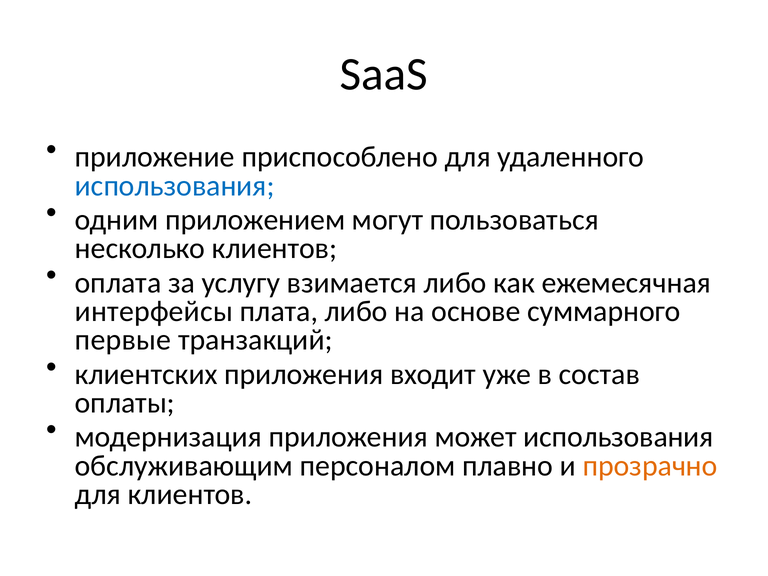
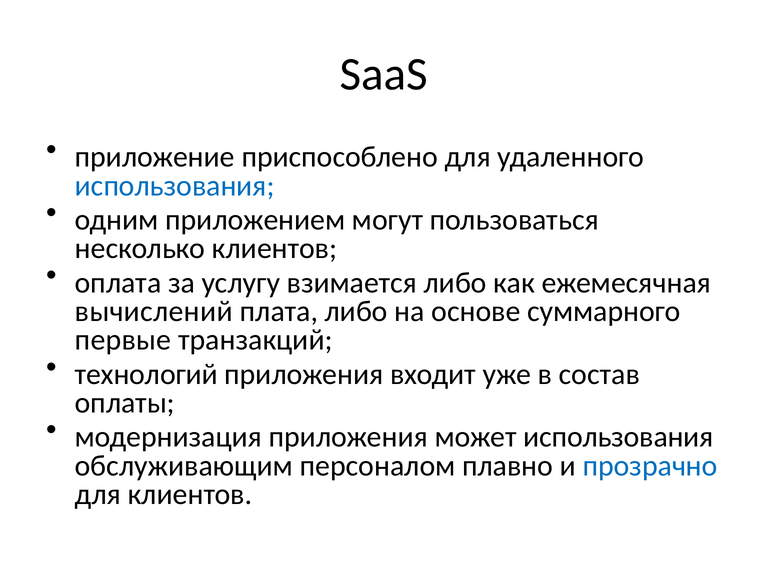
интерфейсы: интерфейсы -> вычислений
клиентских: клиентских -> технологий
прозрачно colour: orange -> blue
